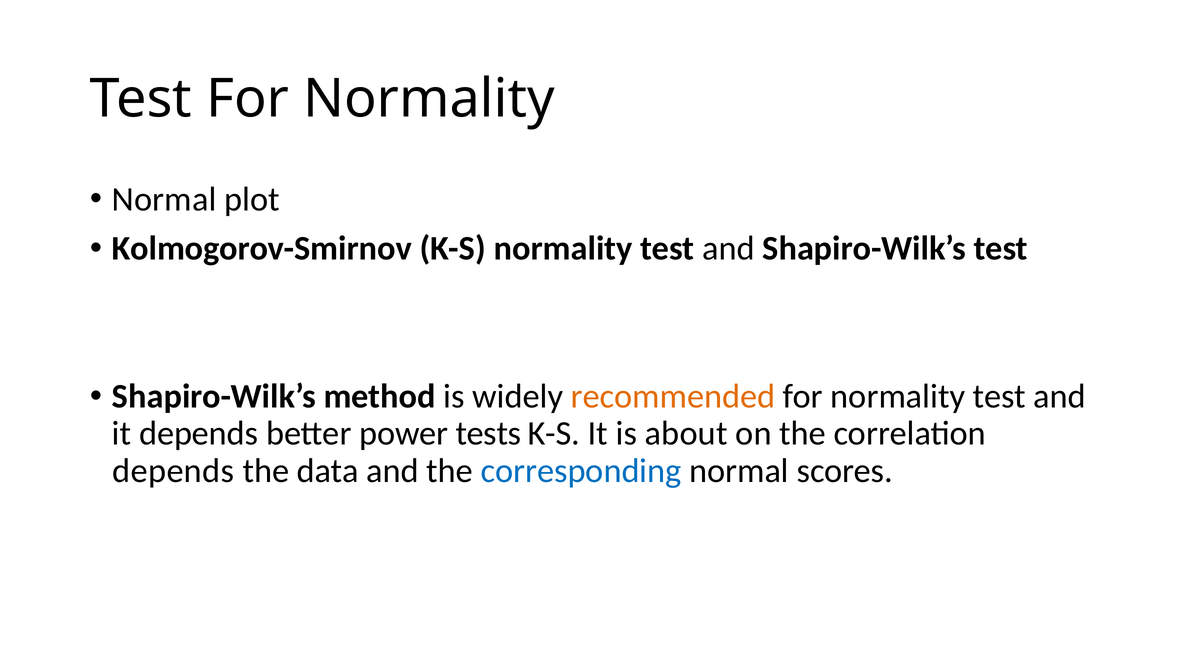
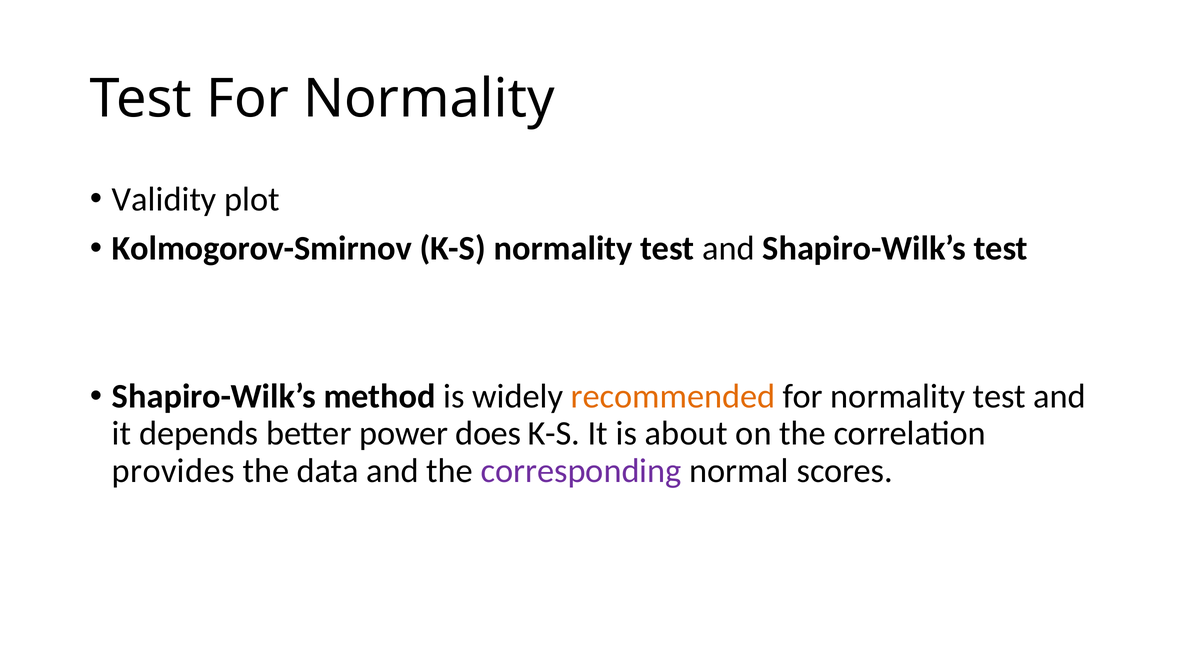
Normal at (164, 199): Normal -> Validity
tests: tests -> does
depends at (173, 471): depends -> provides
corresponding colour: blue -> purple
